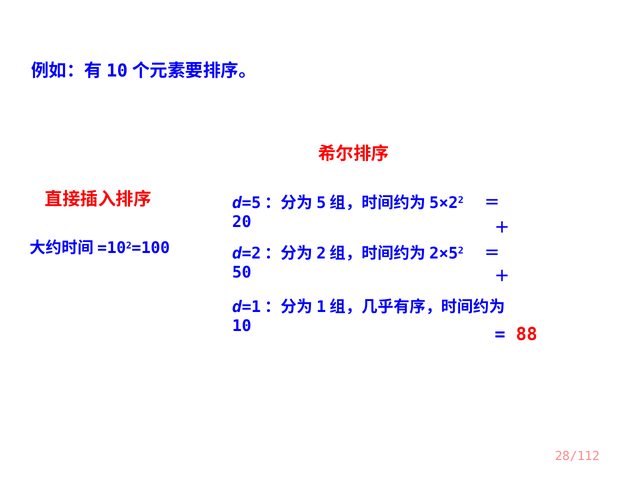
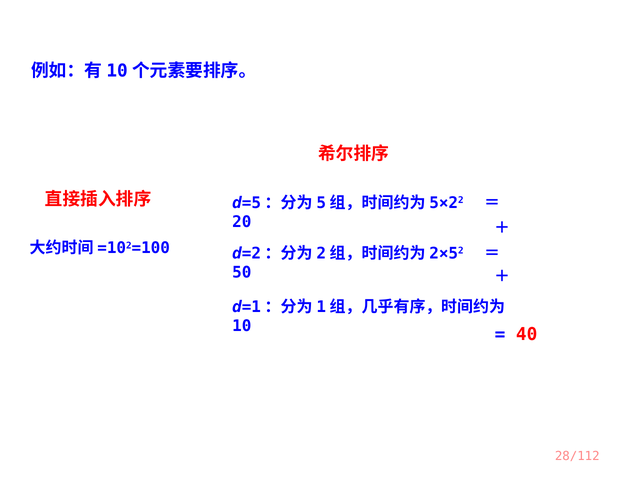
88: 88 -> 40
